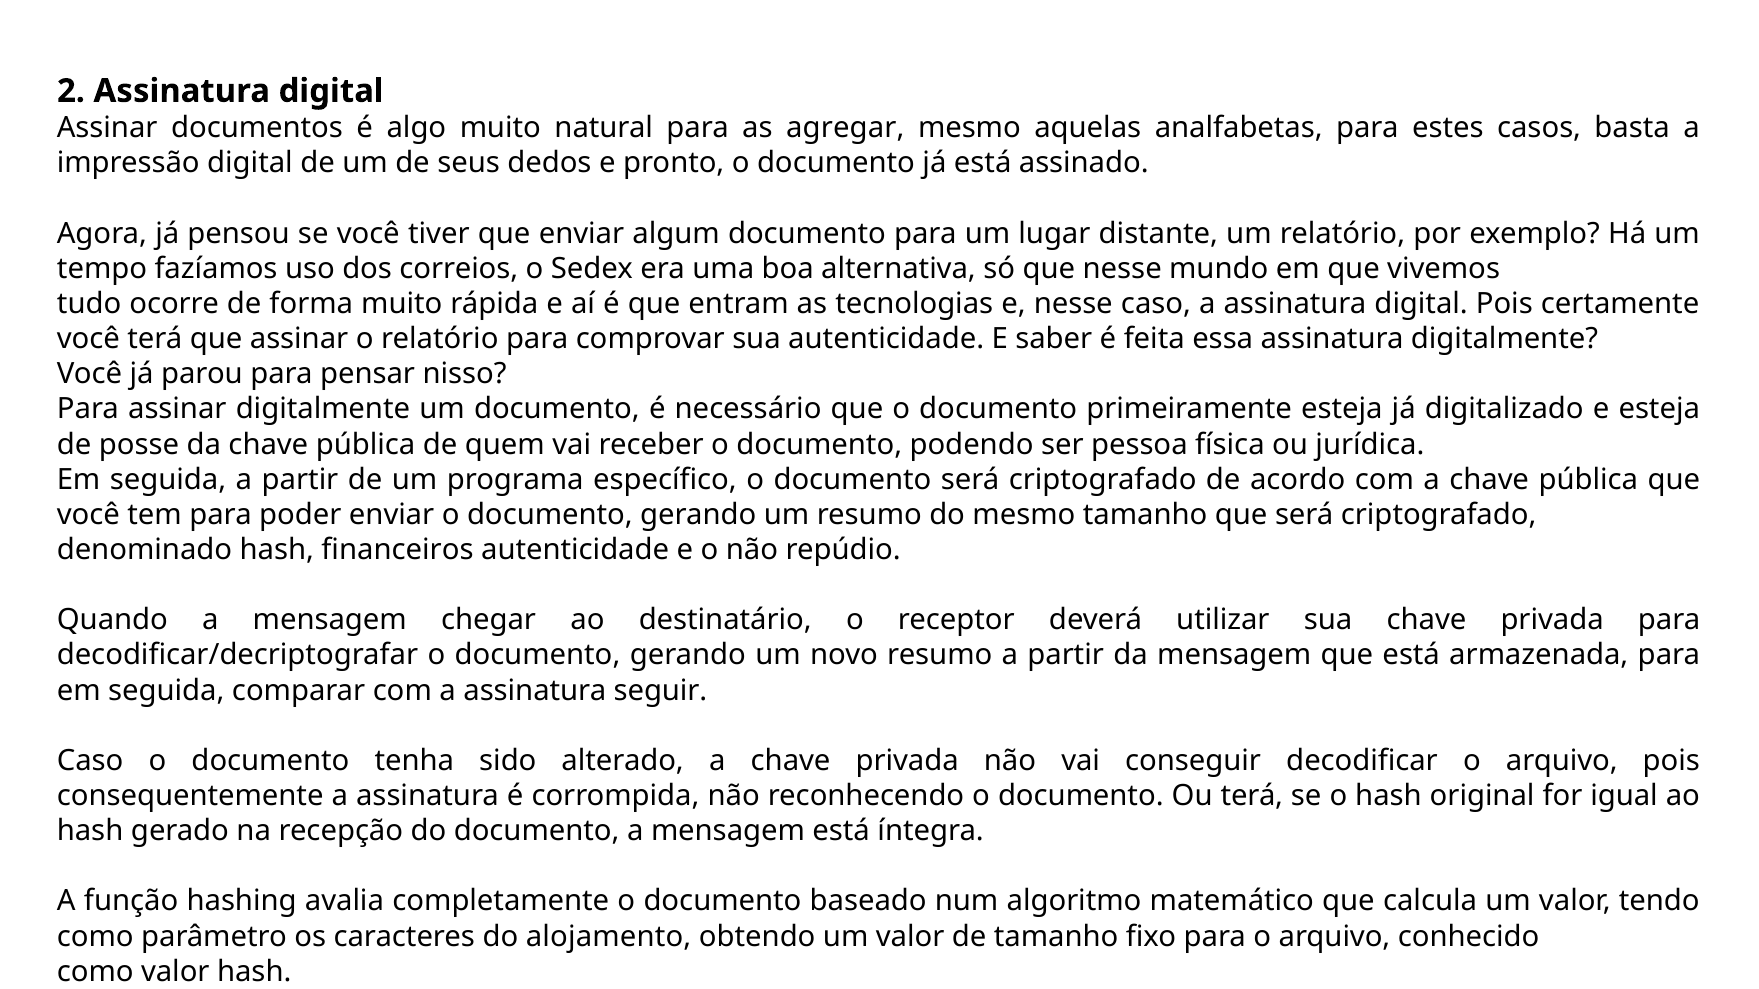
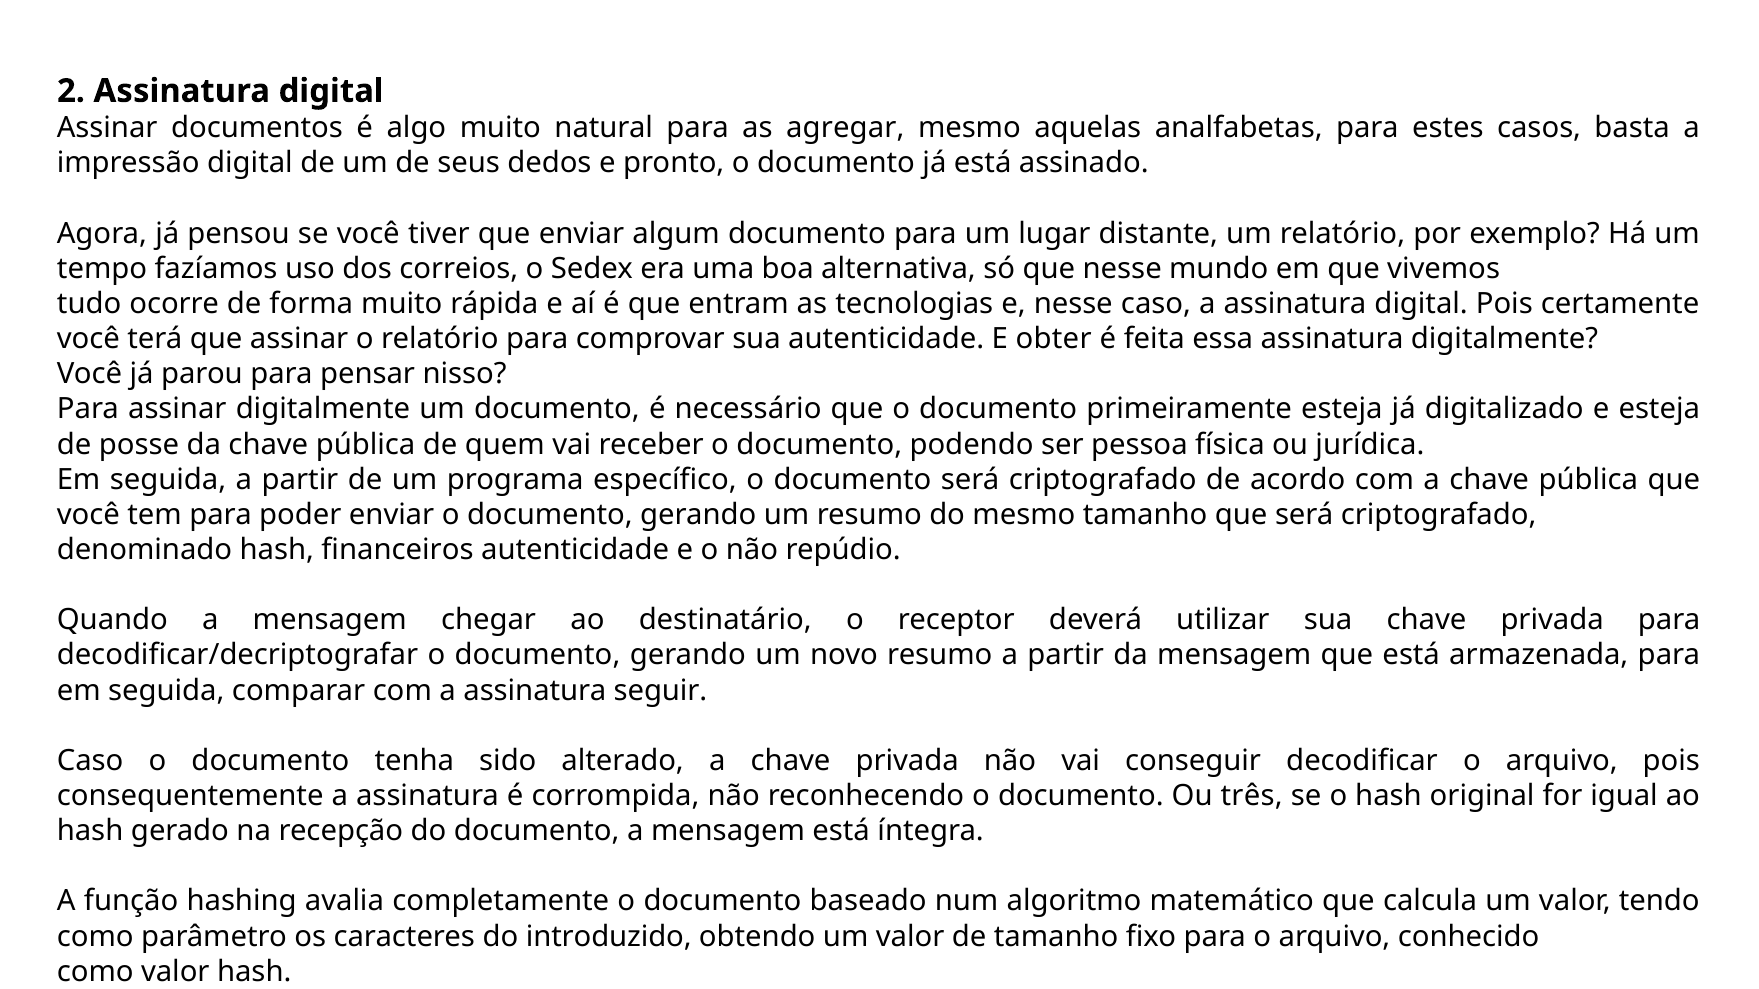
saber: saber -> obter
Ou terá: terá -> três
alojamento: alojamento -> introduzido
